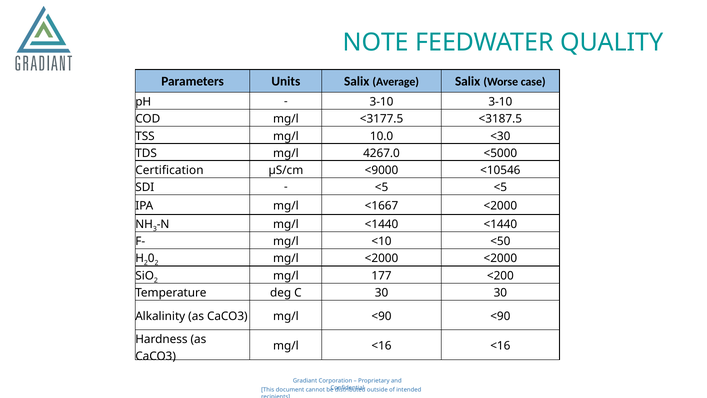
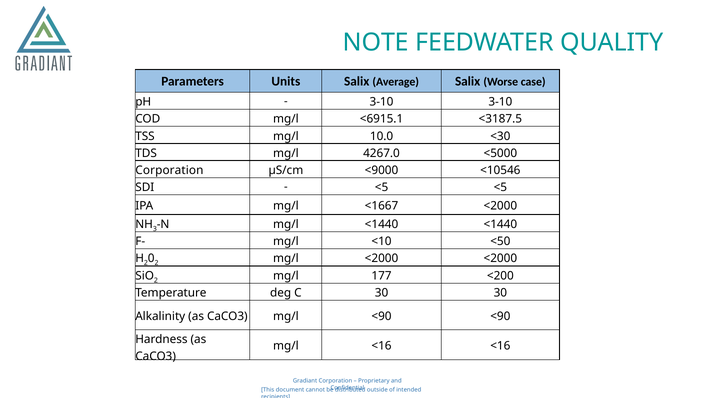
<3177.5: <3177.5 -> <6915.1
Certification at (169, 170): Certification -> Corporation
